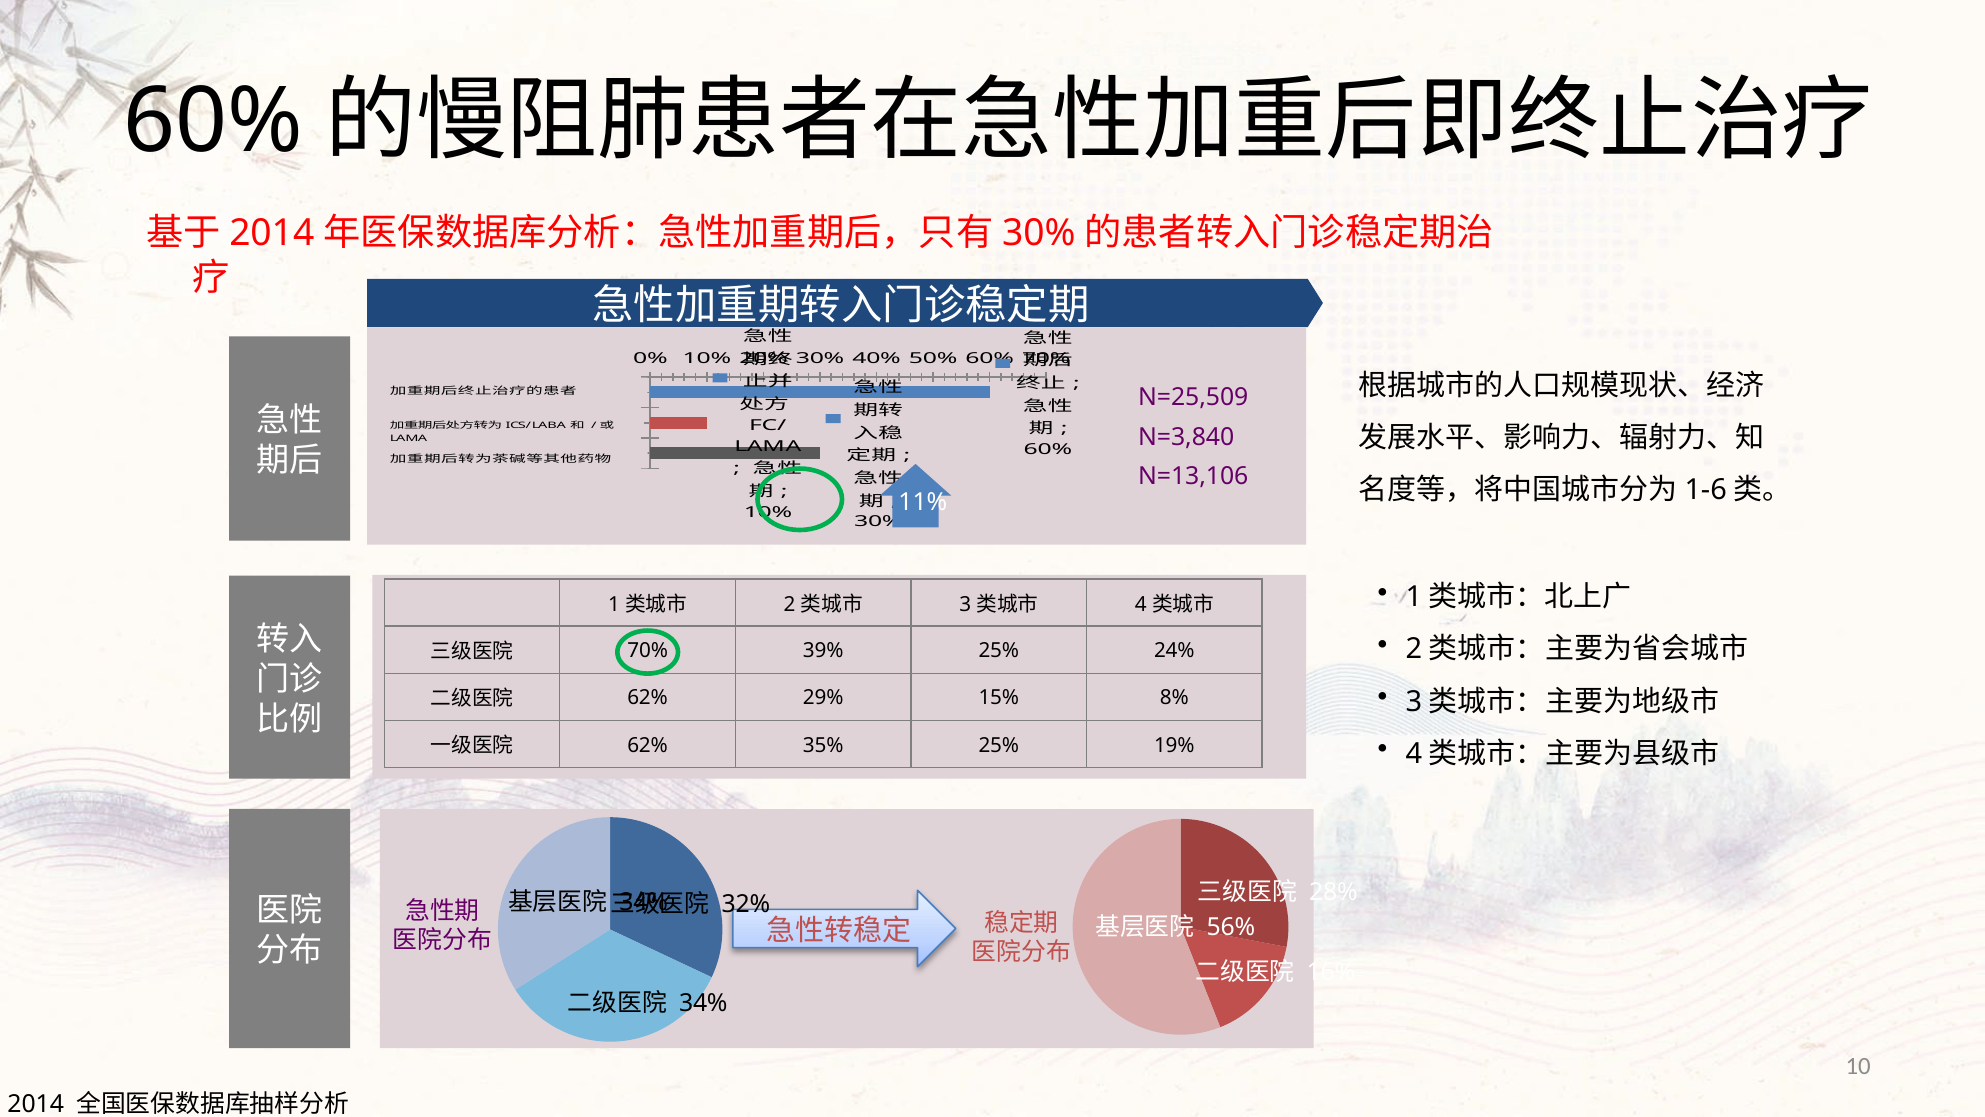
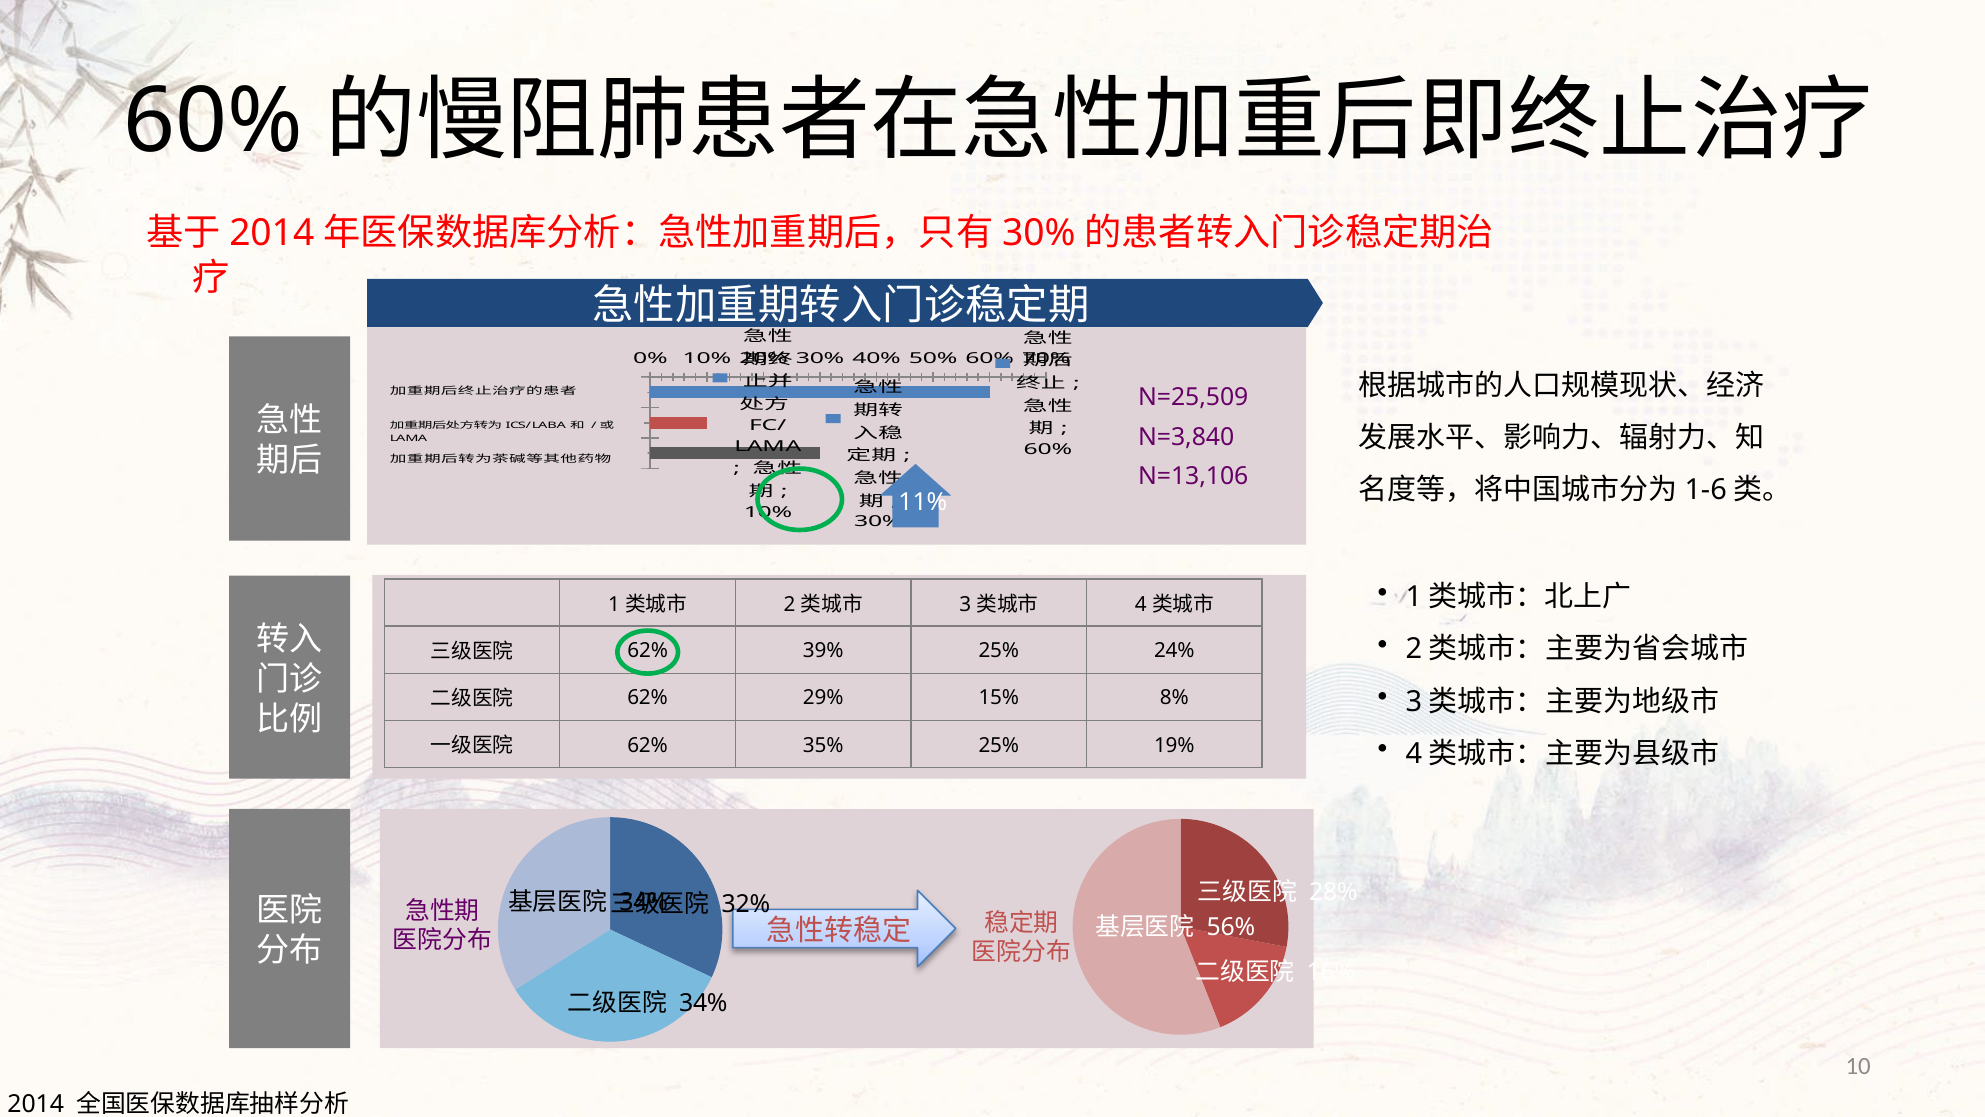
70% at (648, 651): 70% -> 62%
